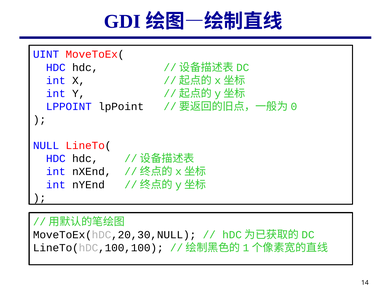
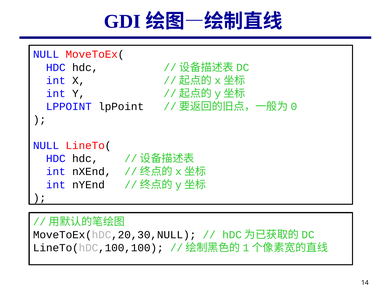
UINT at (46, 54): UINT -> NULL
